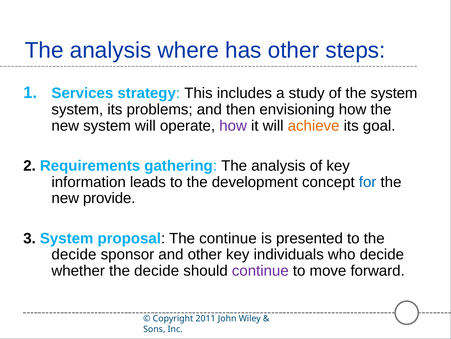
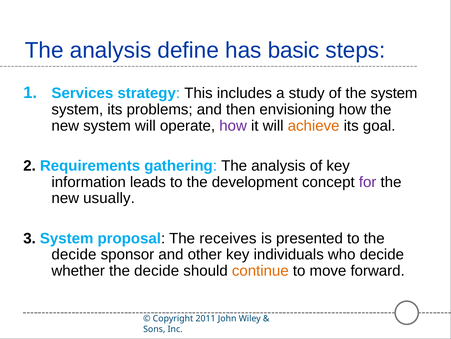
where: where -> define
has other: other -> basic
for colour: blue -> purple
provide: provide -> usually
The continue: continue -> receives
continue at (260, 270) colour: purple -> orange
